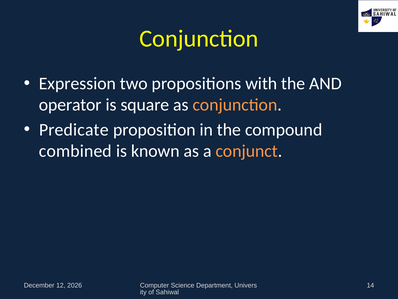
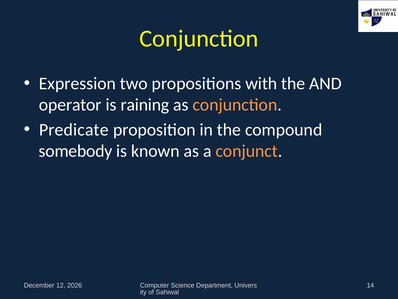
square: square -> raining
combined: combined -> somebody
